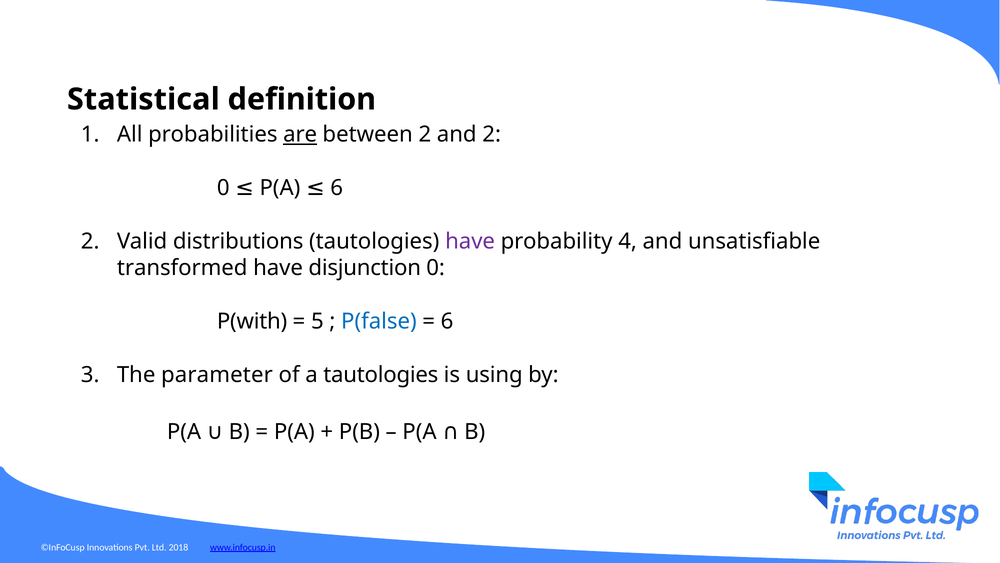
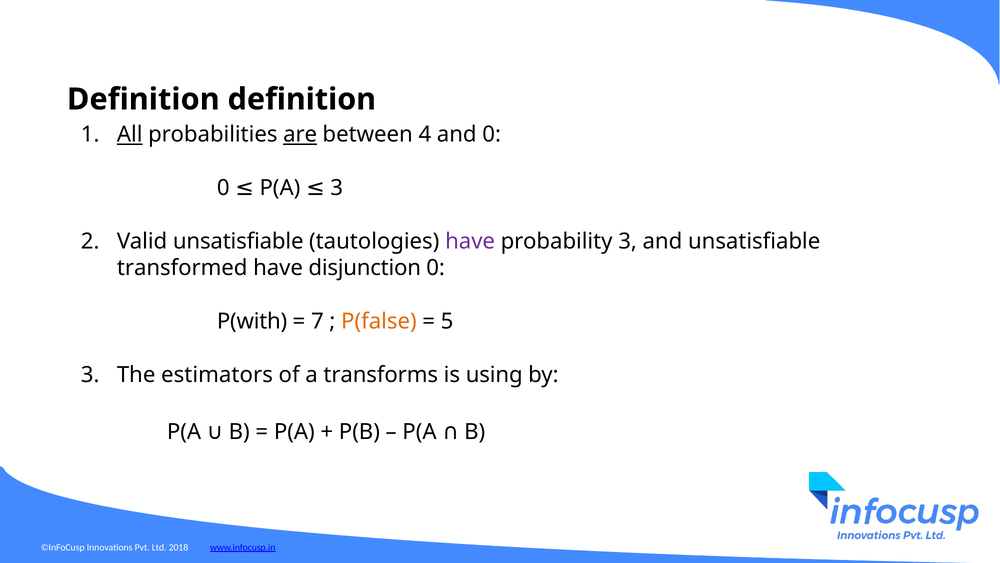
Statistical at (143, 99): Statistical -> Definition
All underline: none -> present
between 2: 2 -> 4
and 2: 2 -> 0
P(A 6: 6 -> 3
Valid distributions: distributions -> unsatisfiable
probability 4: 4 -> 3
5: 5 -> 7
P(false colour: blue -> orange
6 at (447, 321): 6 -> 5
parameter: parameter -> estimators
a tautologies: tautologies -> transforms
